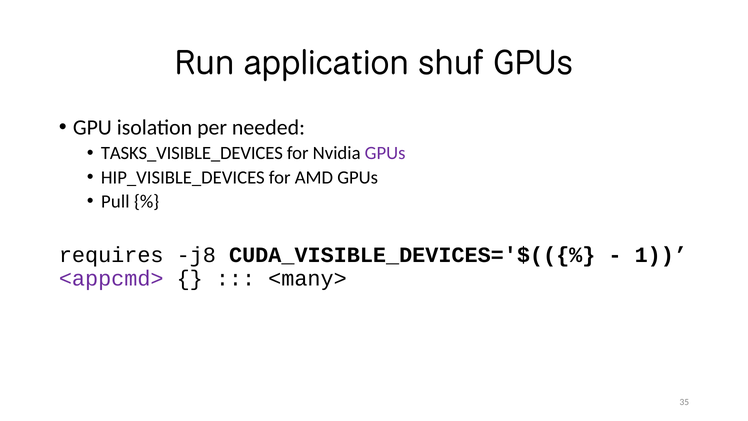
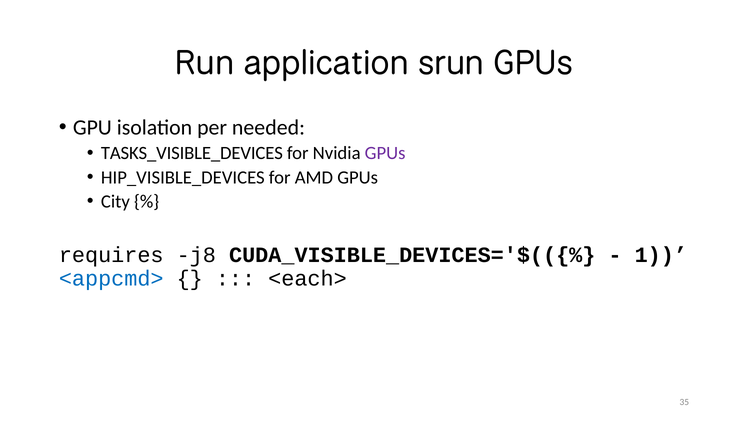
shuf: shuf -> srun
Pull: Pull -> City
<appcmd> colour: purple -> blue
<many>: <many> -> <each>
